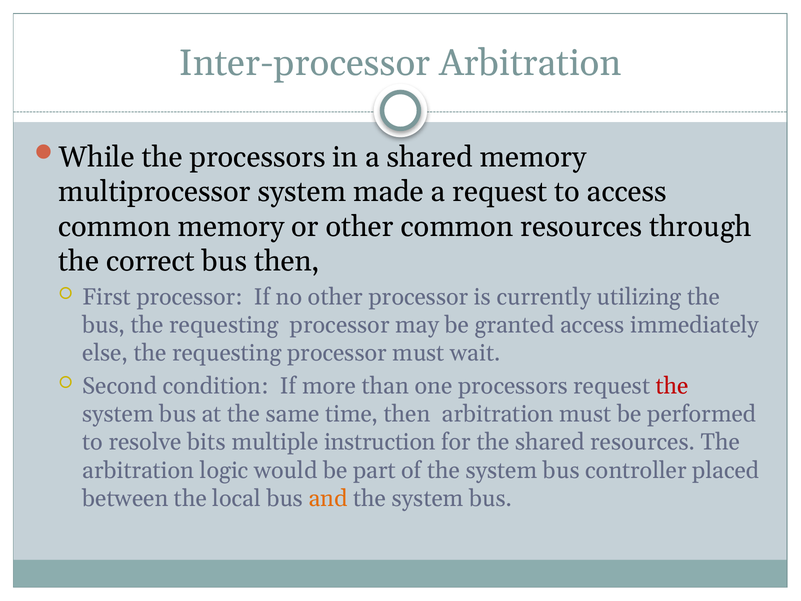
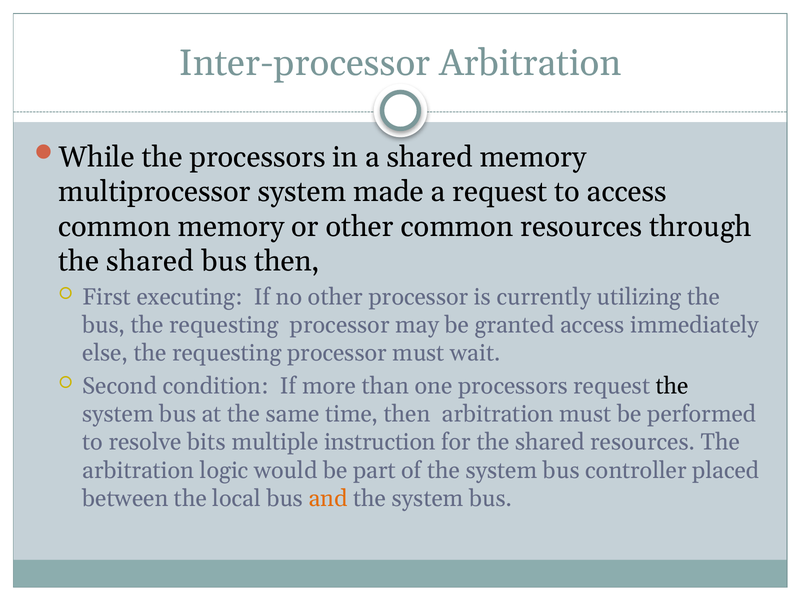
correct at (150, 261): correct -> shared
First processor: processor -> executing
the at (672, 386) colour: red -> black
